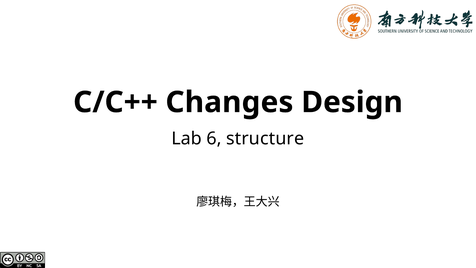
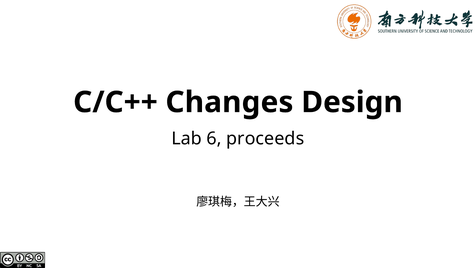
structure: structure -> proceeds
